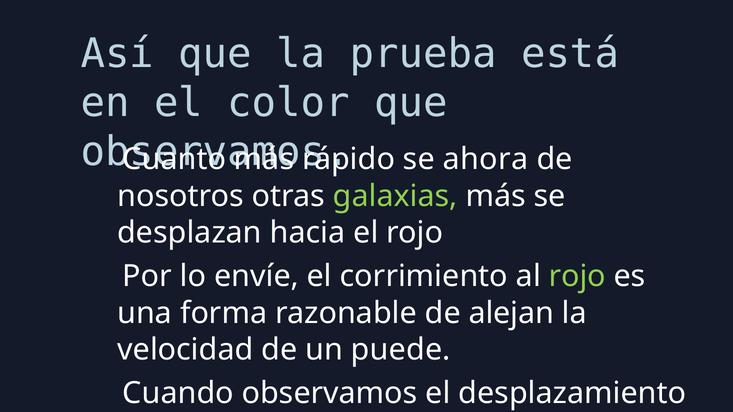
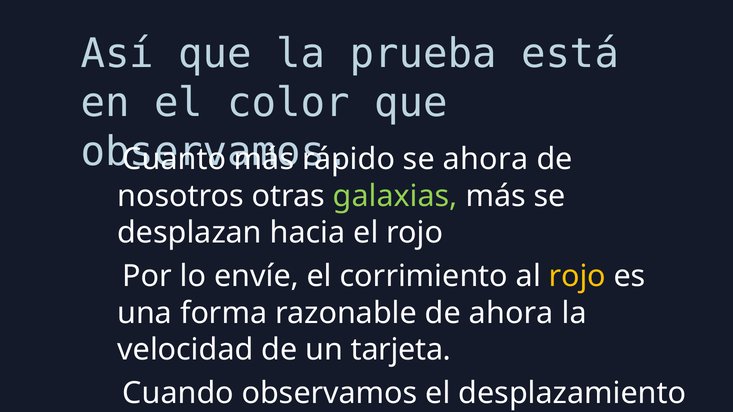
rojo at (577, 277) colour: light green -> yellow
de alejan: alejan -> ahora
puede: puede -> tarjeta
